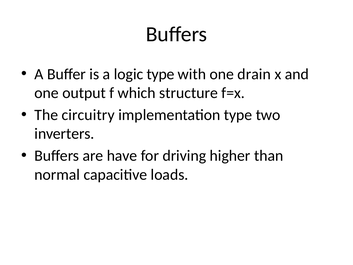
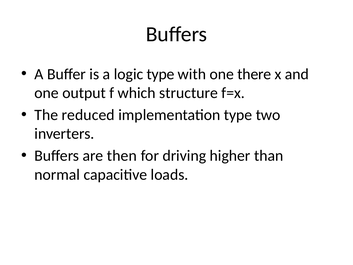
drain: drain -> there
circuitry: circuitry -> reduced
have: have -> then
